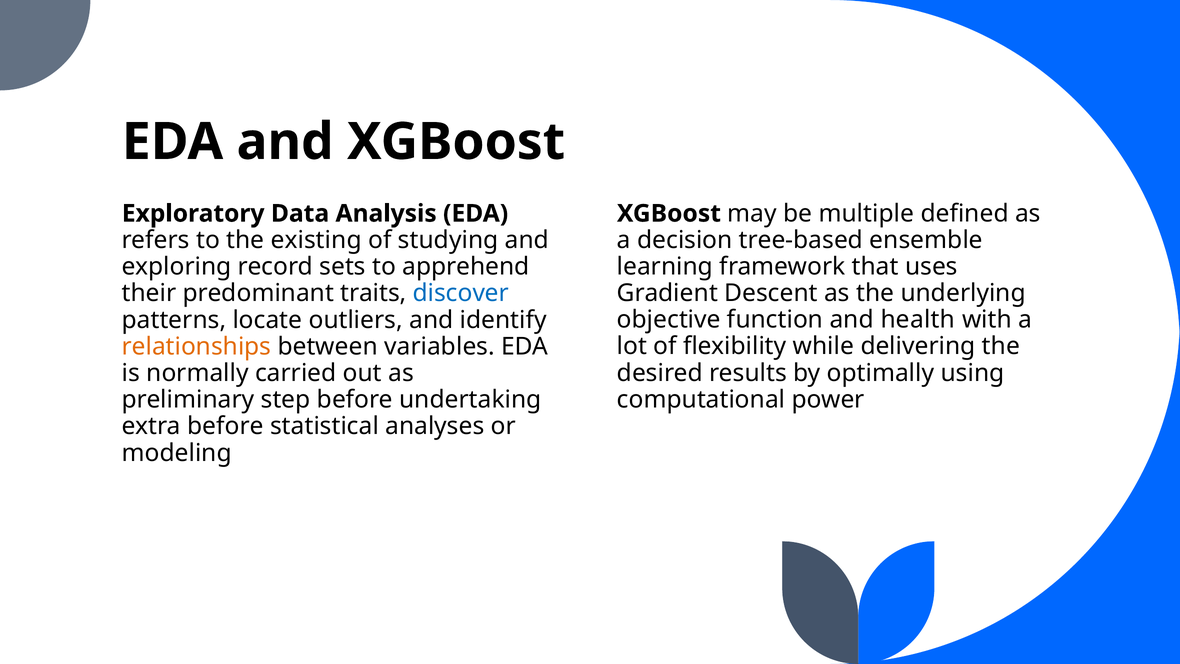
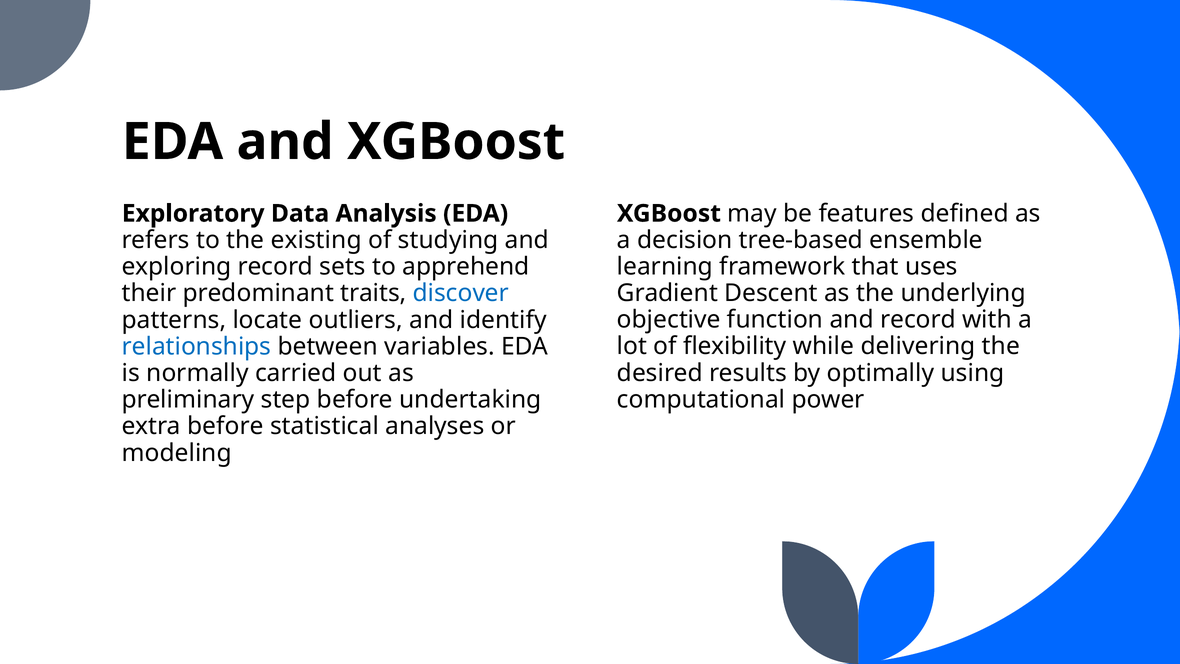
multiple: multiple -> features
and health: health -> record
relationships colour: orange -> blue
